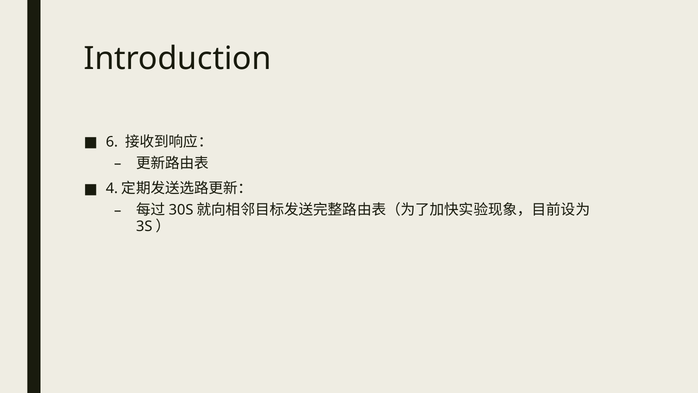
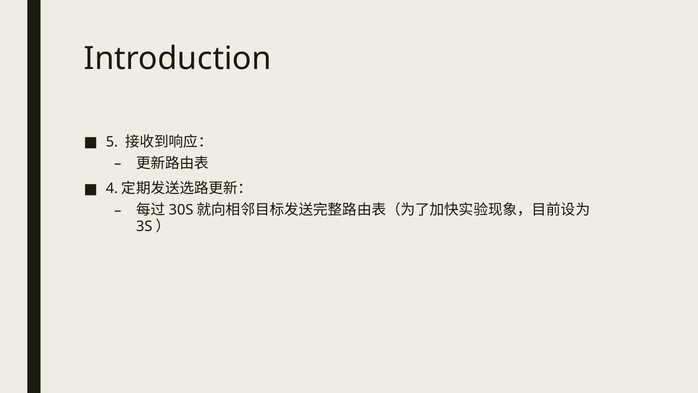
6: 6 -> 5
